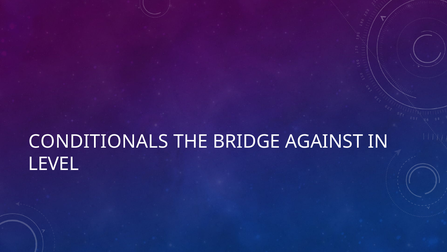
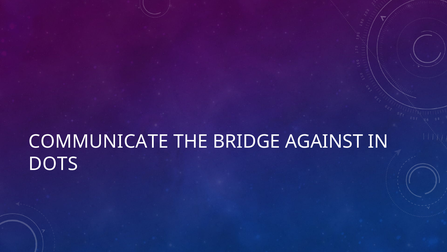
CONDITIONALS: CONDITIONALS -> COMMUNICATE
LEVEL: LEVEL -> DOTS
